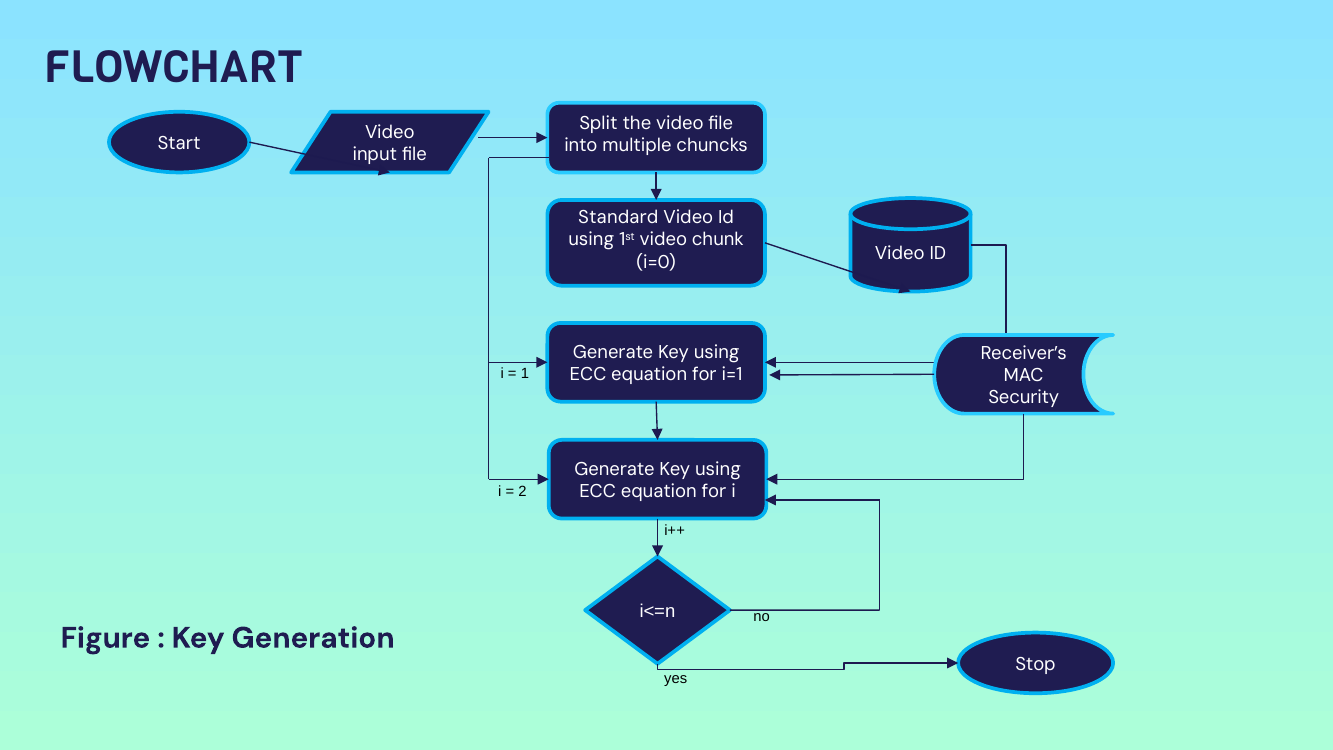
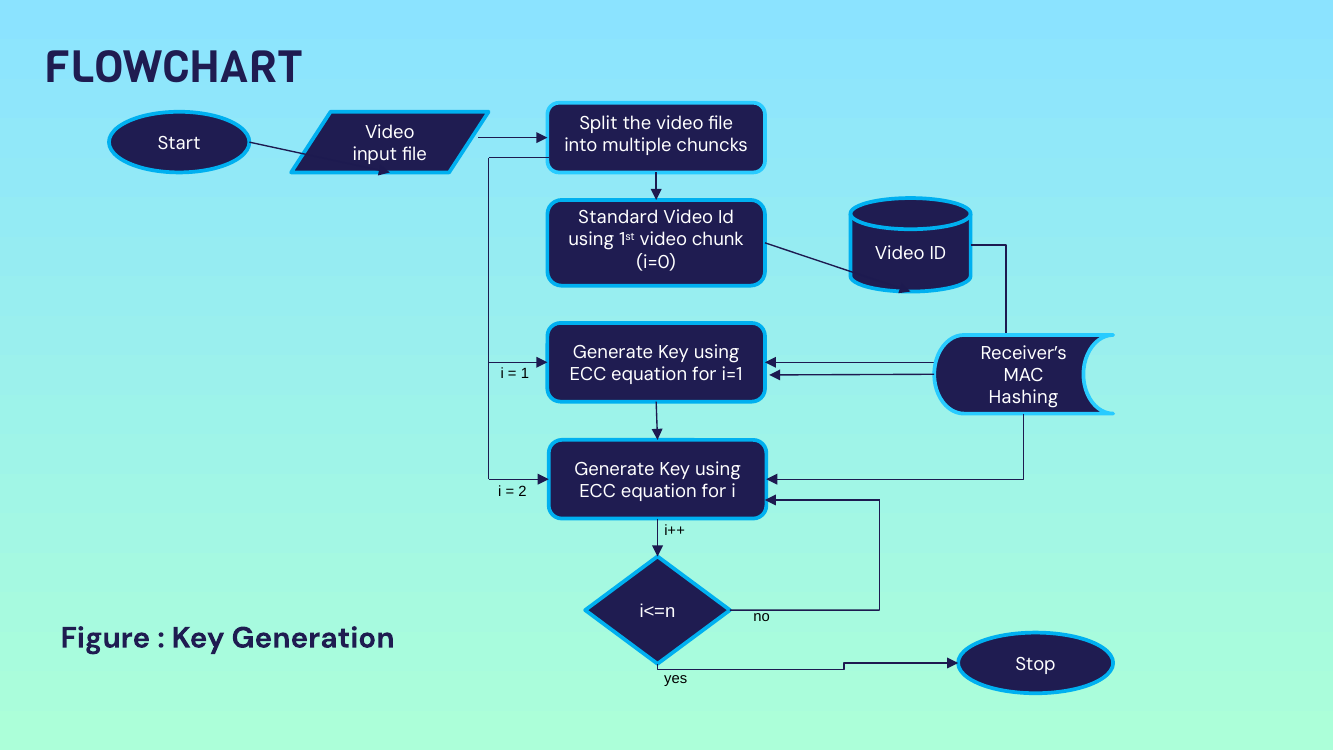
Security: Security -> Hashing
